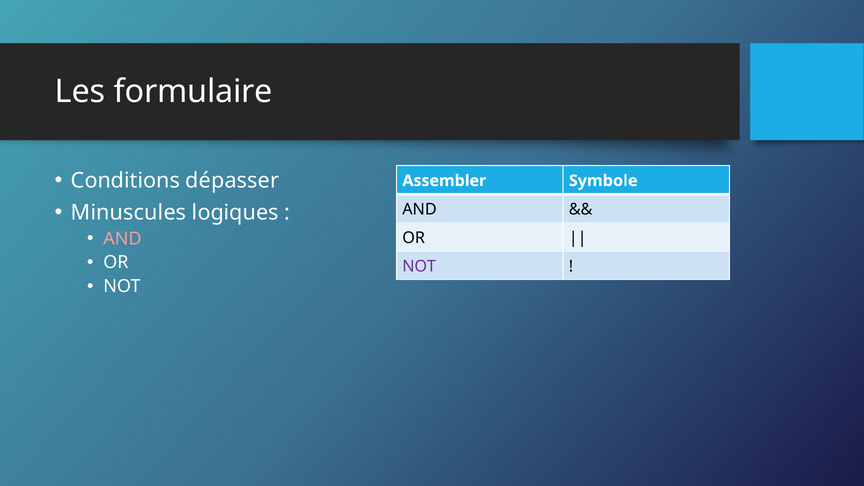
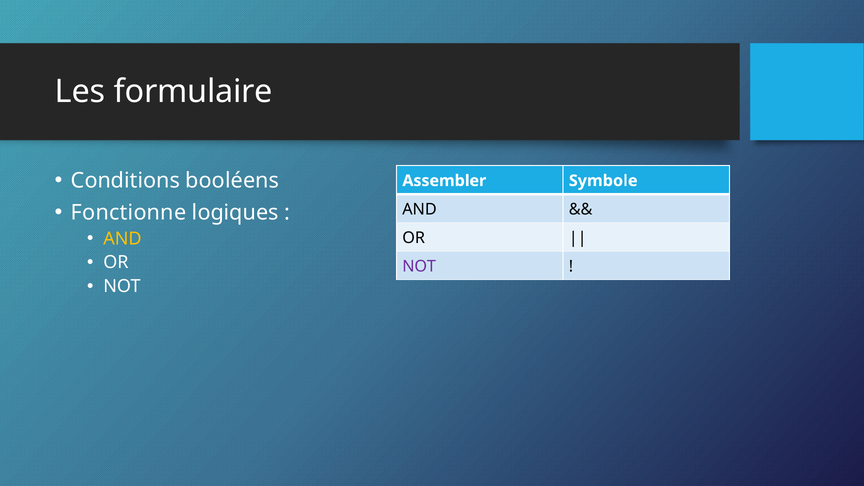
dépasser: dépasser -> booléens
Minuscules: Minuscules -> Fonctionne
AND at (122, 239) colour: pink -> yellow
